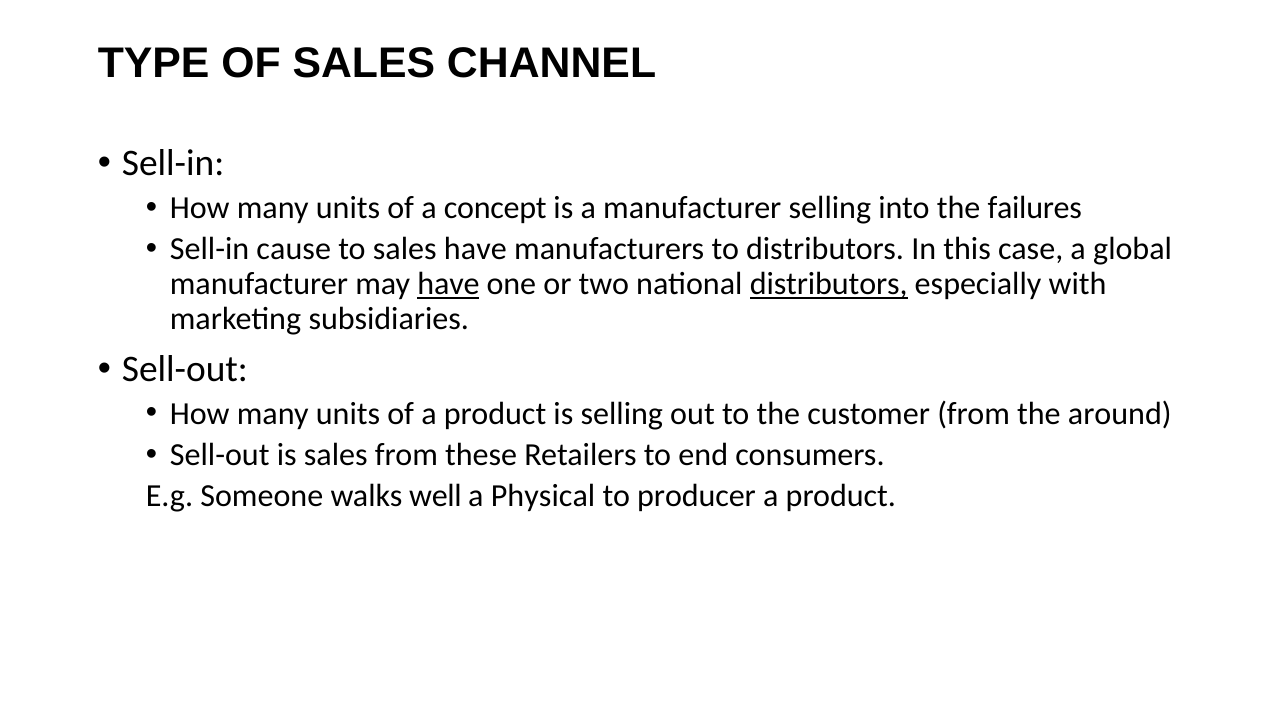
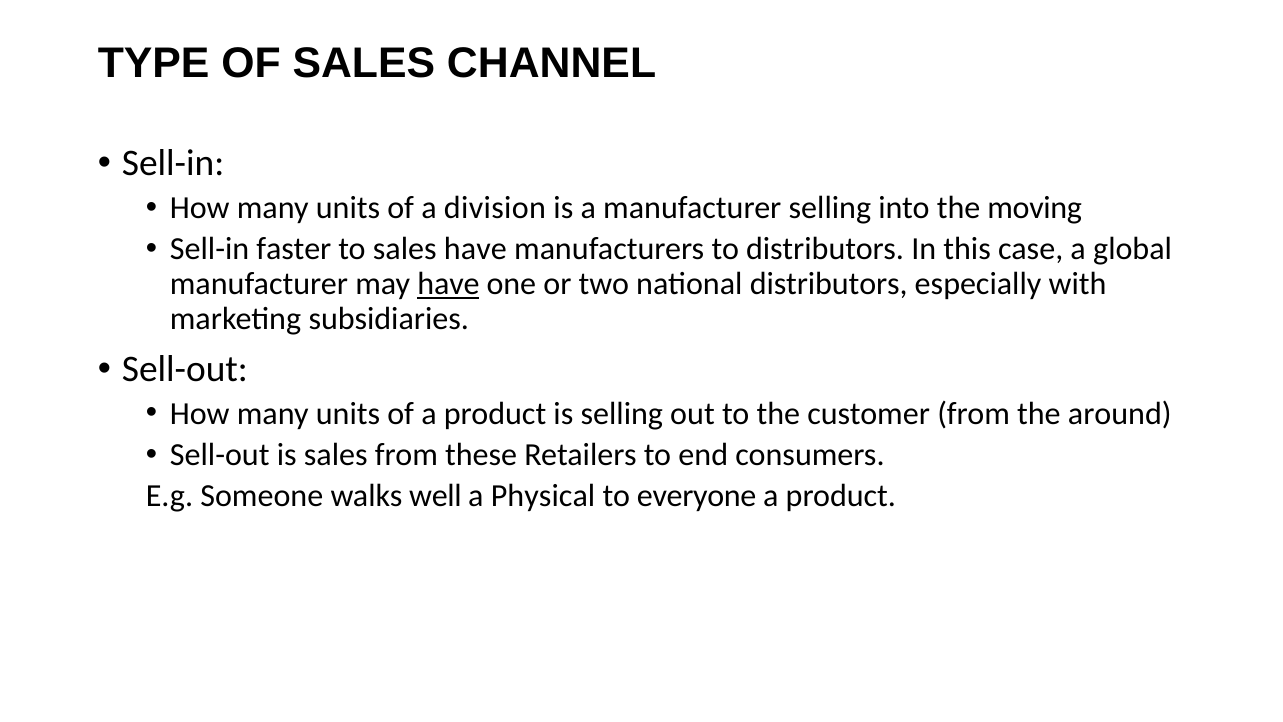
concept: concept -> division
failures: failures -> moving
cause: cause -> faster
distributors at (829, 284) underline: present -> none
producer: producer -> everyone
